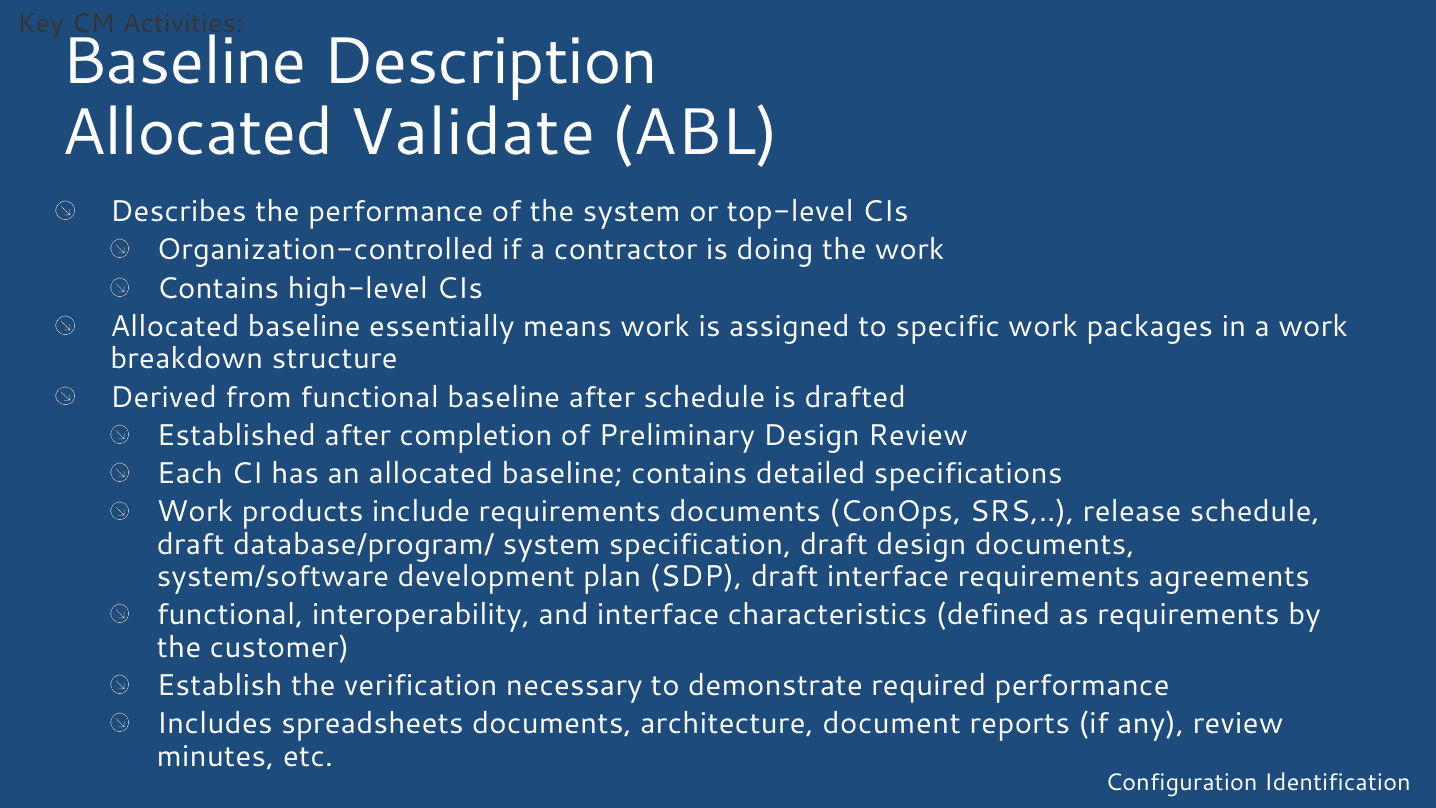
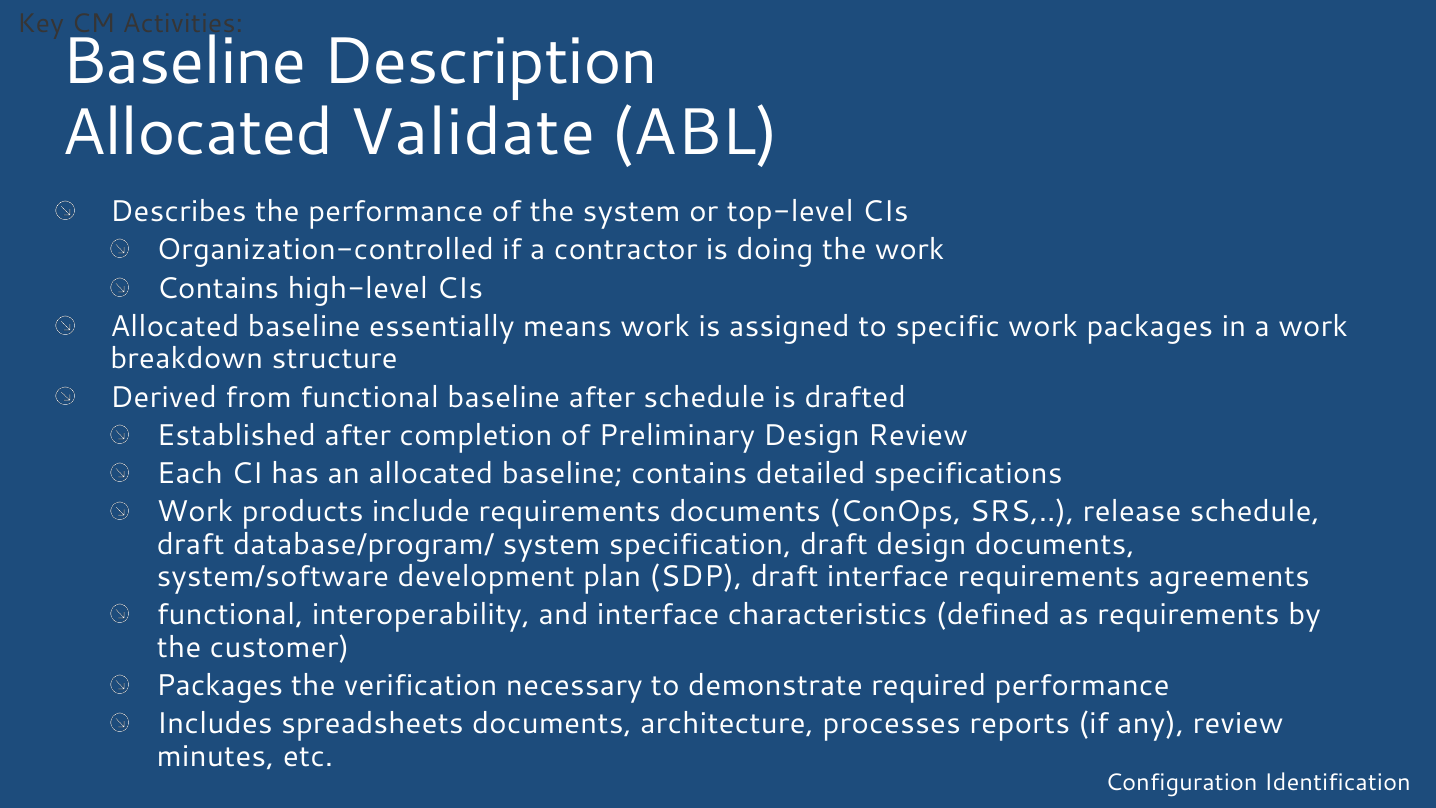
Establish at (220, 686): Establish -> Packages
document: document -> processes
